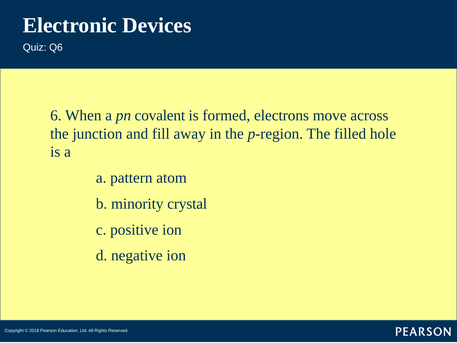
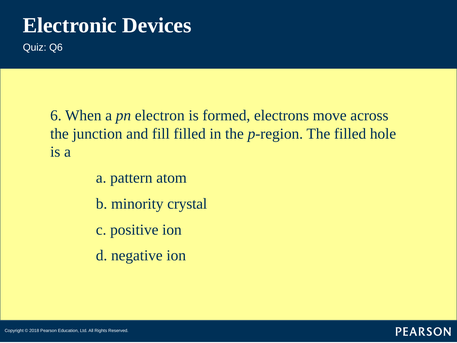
covalent: covalent -> electron
fill away: away -> filled
